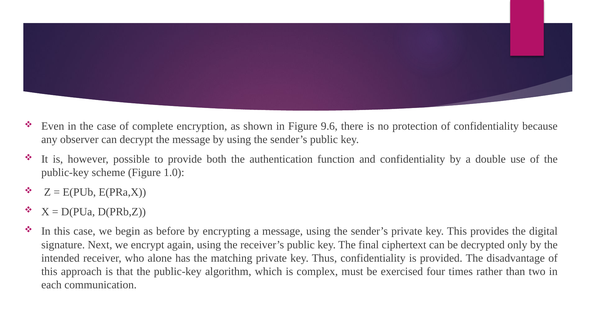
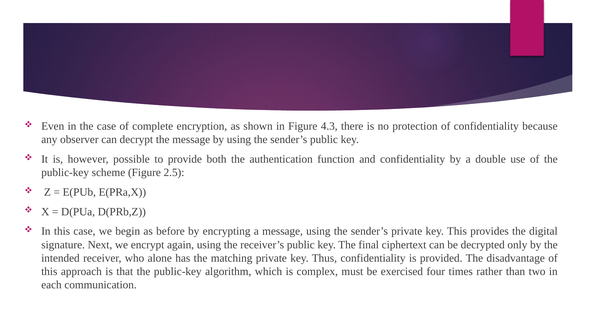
9.6: 9.6 -> 4.3
1.0: 1.0 -> 2.5
